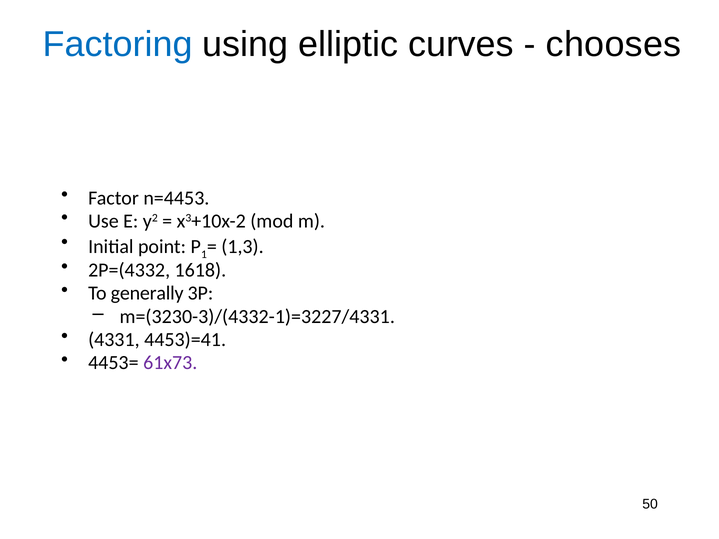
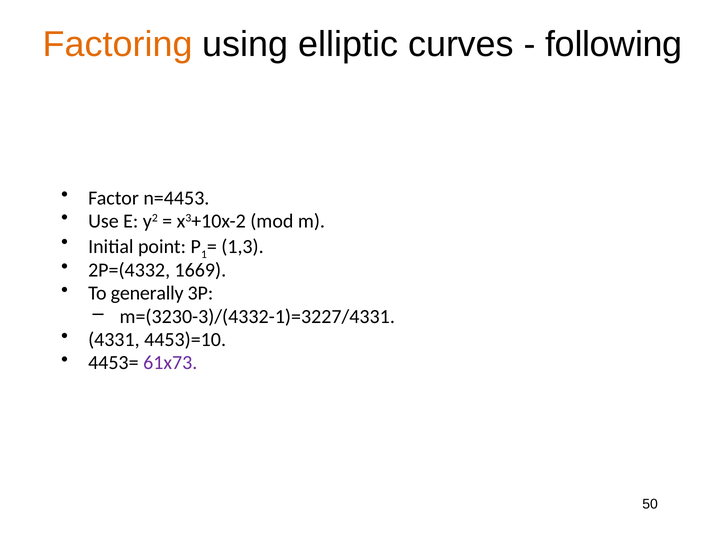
Factoring colour: blue -> orange
chooses: chooses -> following
1618: 1618 -> 1669
4453)=41: 4453)=41 -> 4453)=10
